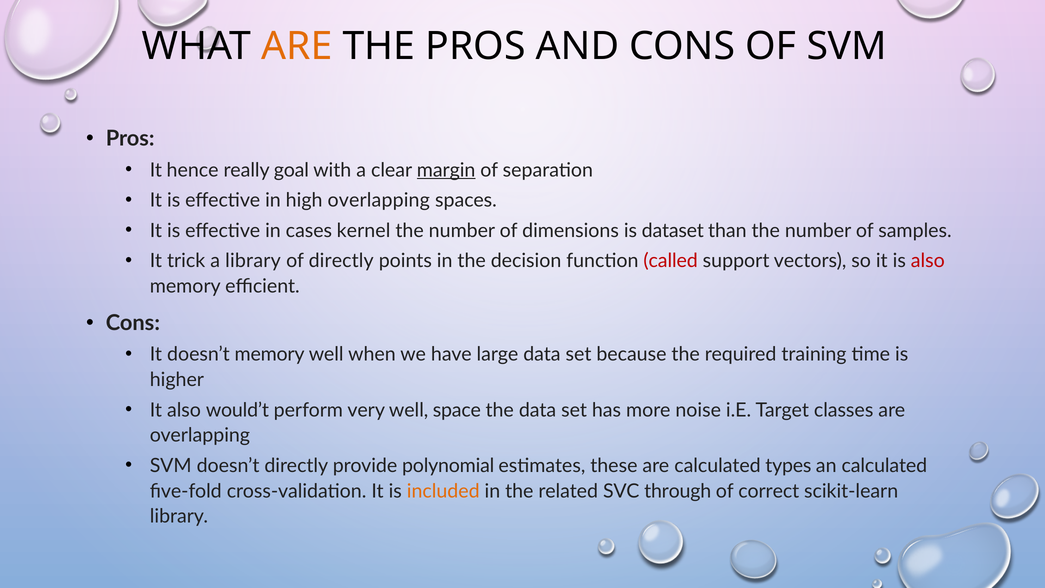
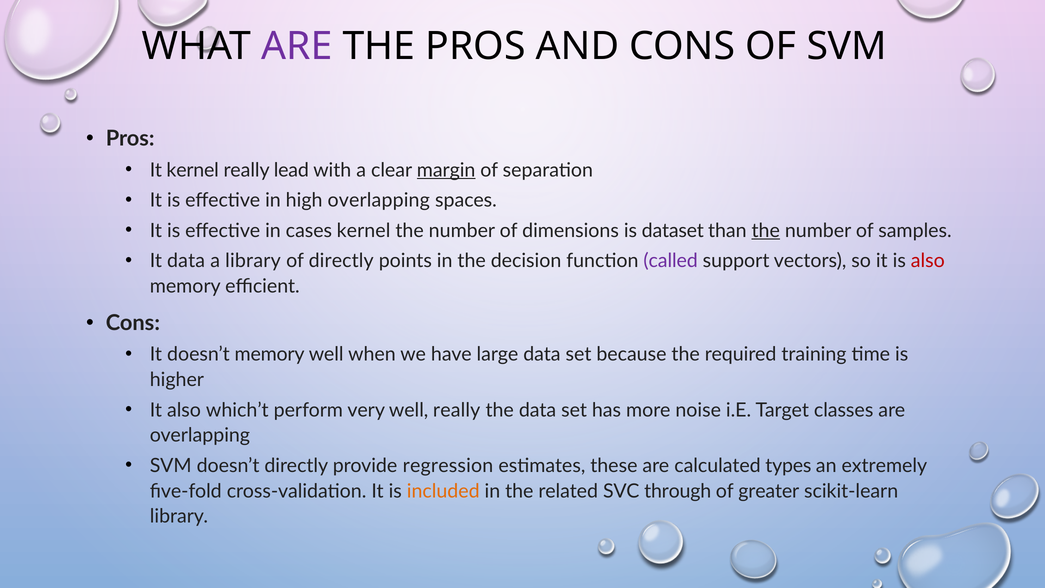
ARE at (297, 46) colour: orange -> purple
It hence: hence -> kernel
goal: goal -> lead
the at (766, 231) underline: none -> present
It trick: trick -> data
called colour: red -> purple
would’t: would’t -> which’t
well space: space -> really
polynomial: polynomial -> regression
an calculated: calculated -> extremely
correct: correct -> greater
